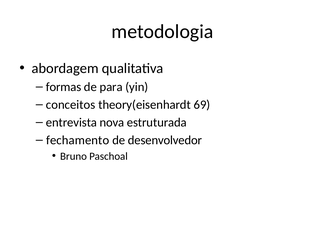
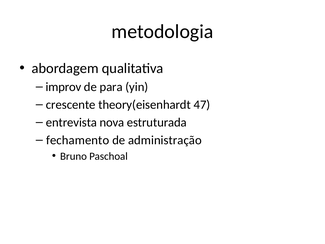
formas: formas -> improv
conceitos: conceitos -> crescente
69: 69 -> 47
desenvolvedor: desenvolvedor -> administração
